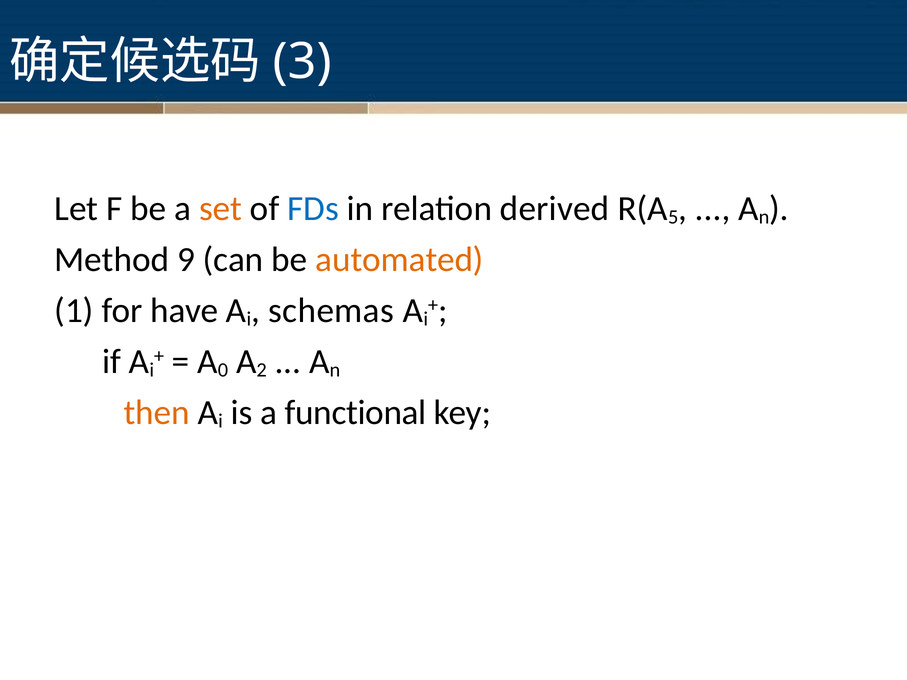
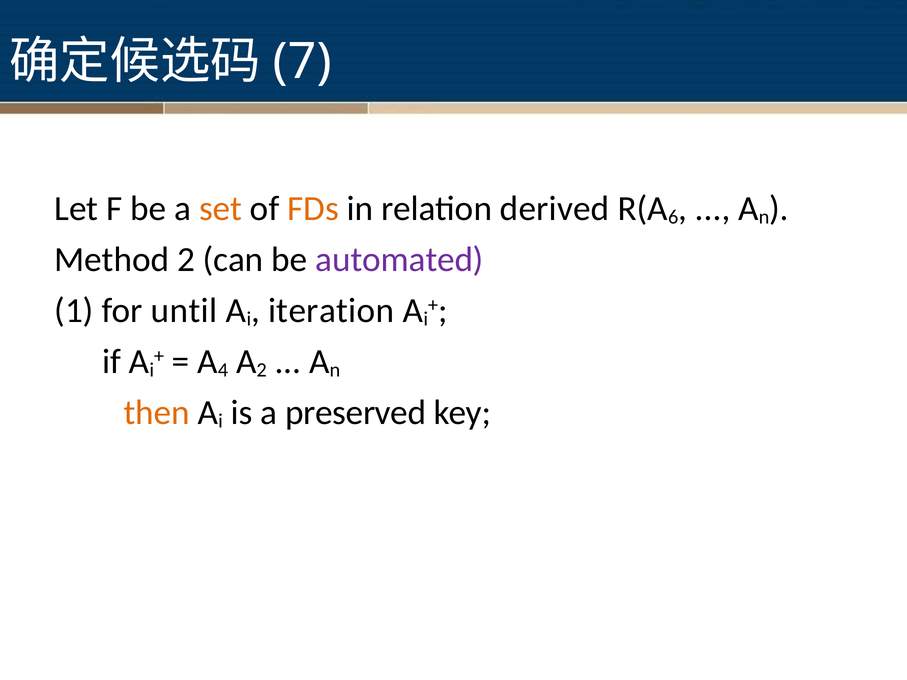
3: 3 -> 7
FDs colour: blue -> orange
5: 5 -> 6
Method 9: 9 -> 2
automated colour: orange -> purple
have: have -> until
schemas: schemas -> iteration
0: 0 -> 4
functional: functional -> preserved
